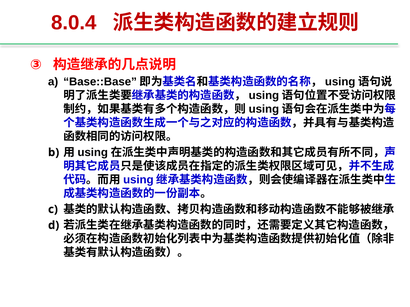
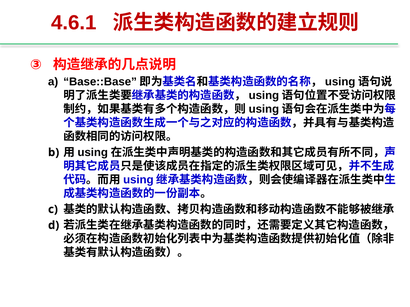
8.0.4: 8.0.4 -> 4.6.1
